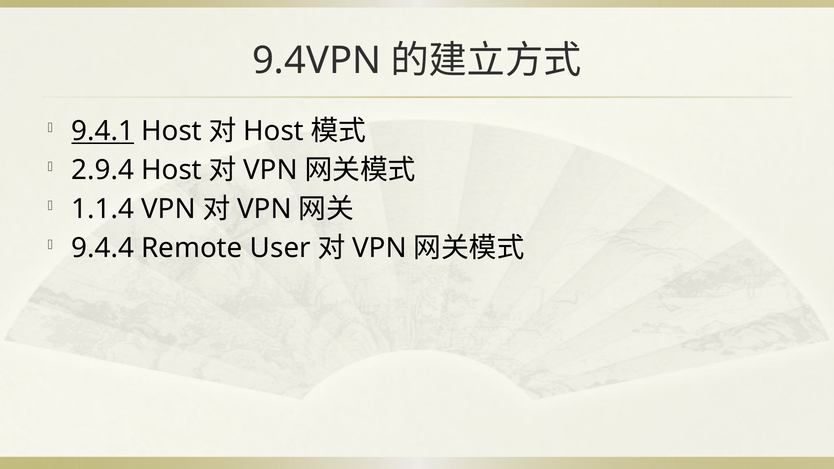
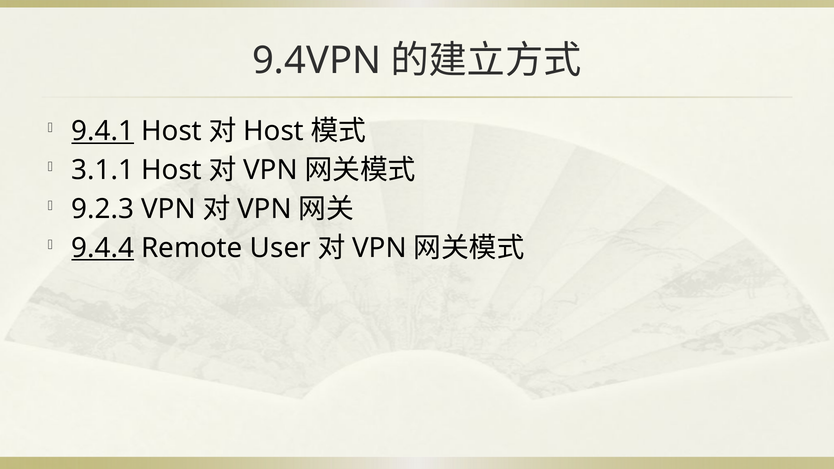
2.9.4: 2.9.4 -> 3.1.1
1.1.4: 1.1.4 -> 9.2.3
9.4.4 underline: none -> present
